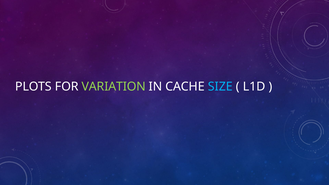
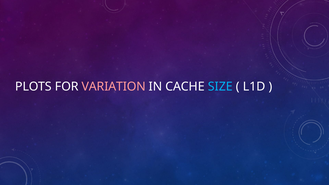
VARIATION colour: light green -> pink
